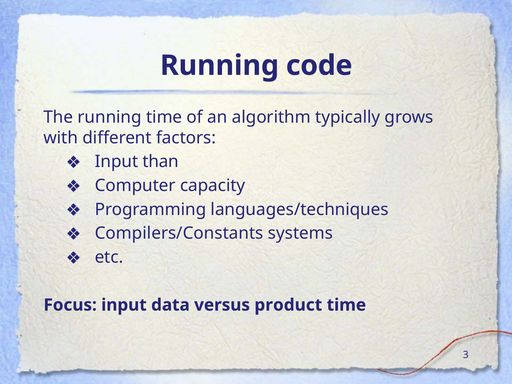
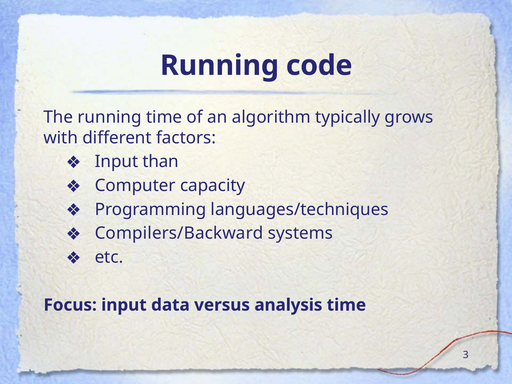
Compilers/Constants: Compilers/Constants -> Compilers/Backward
product: product -> analysis
